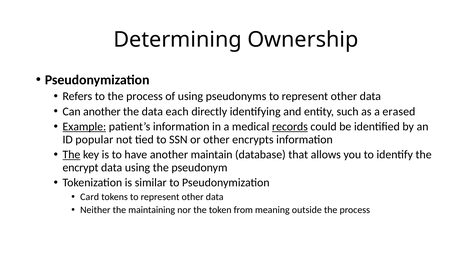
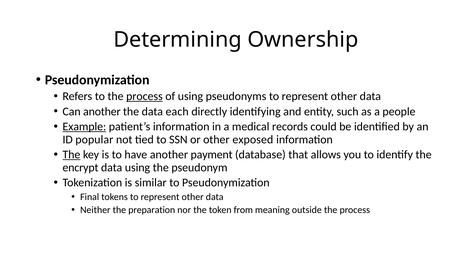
process at (144, 96) underline: none -> present
erased: erased -> people
records underline: present -> none
encrypts: encrypts -> exposed
maintain: maintain -> payment
Card: Card -> Final
maintaining: maintaining -> preparation
